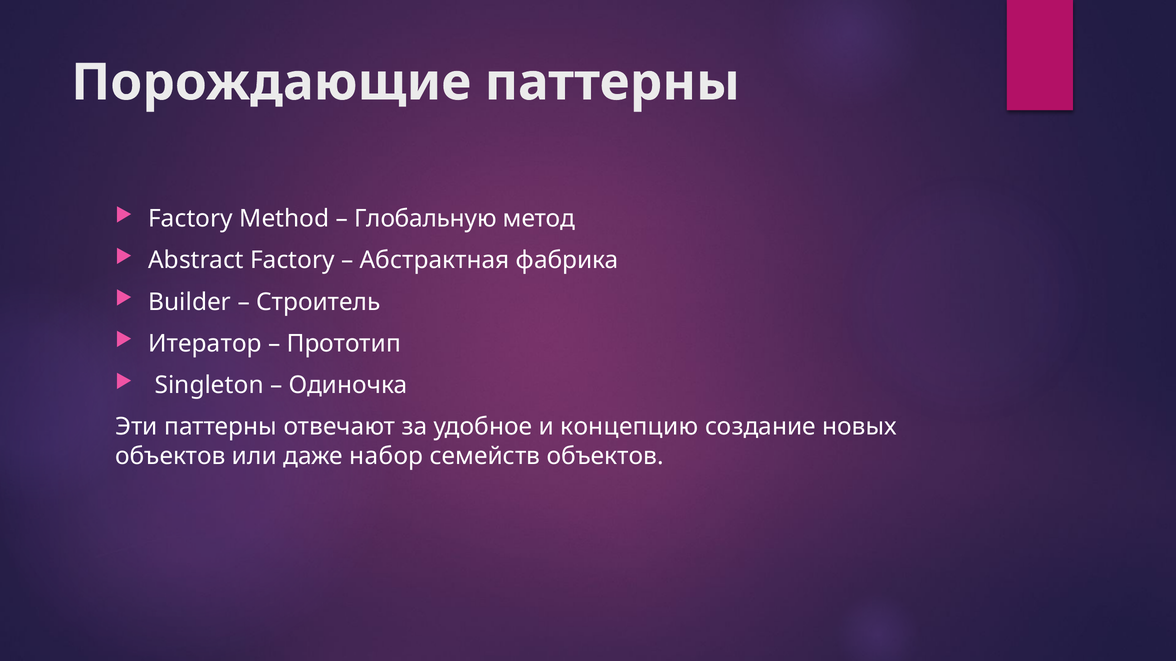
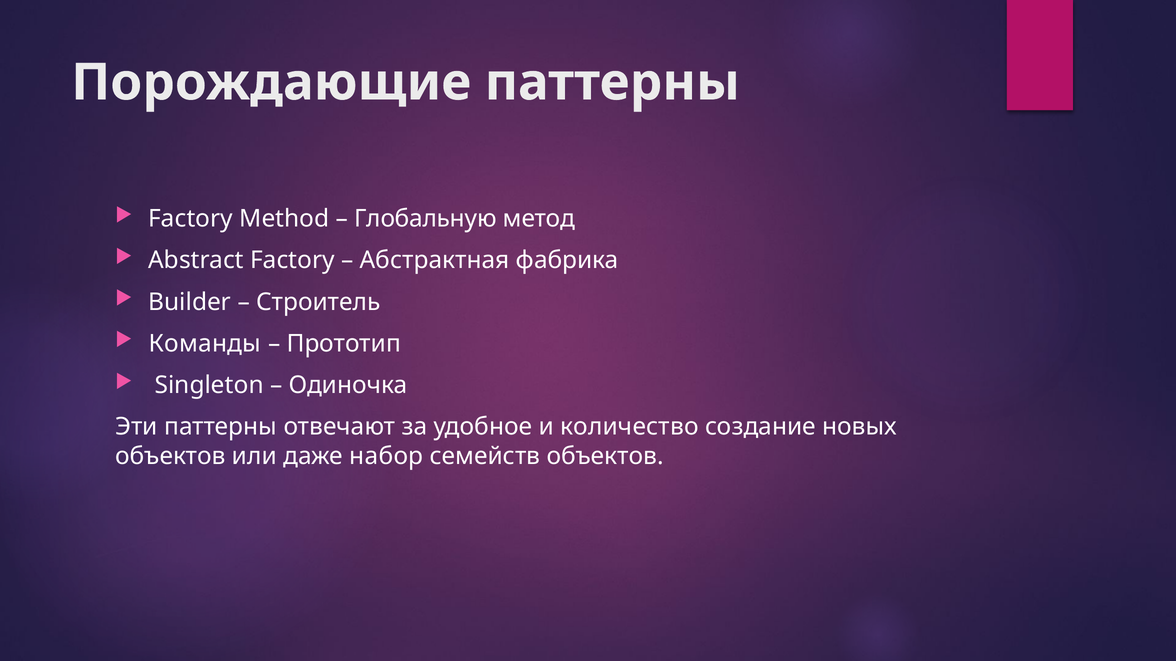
Итератор: Итератор -> Команды
концепцию: концепцию -> количество
